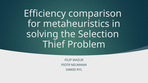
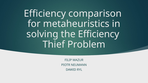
the Selection: Selection -> Efficiency
